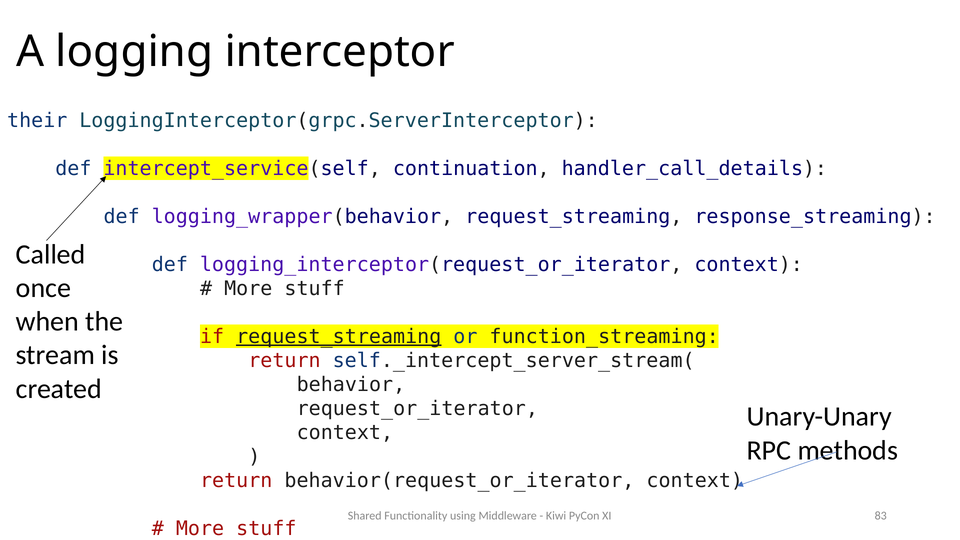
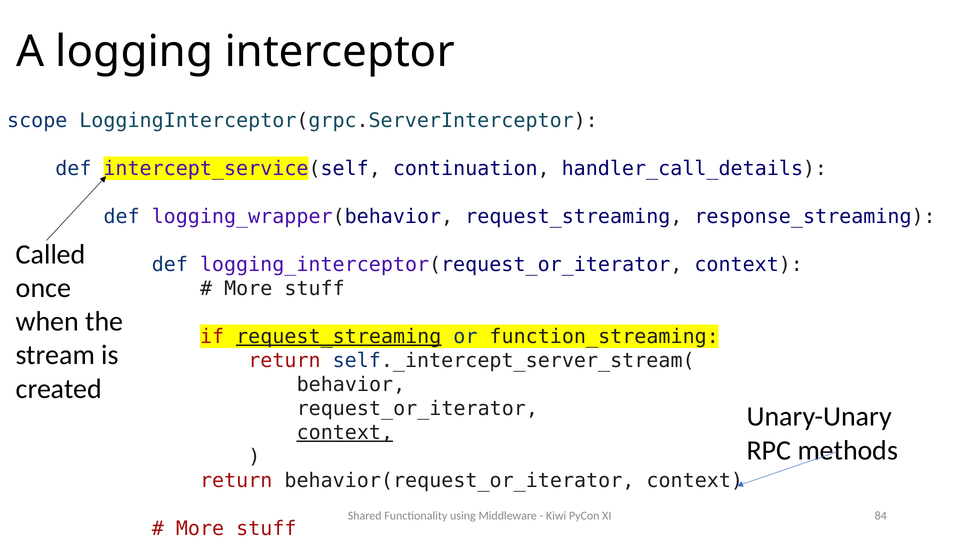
their: their -> scope
context at (345, 433) underline: none -> present
83: 83 -> 84
